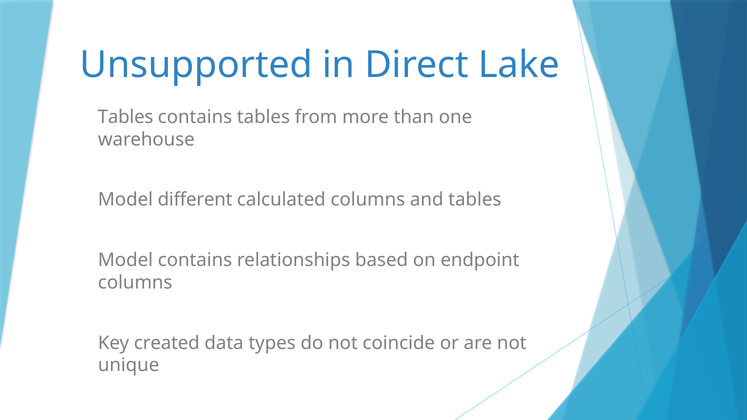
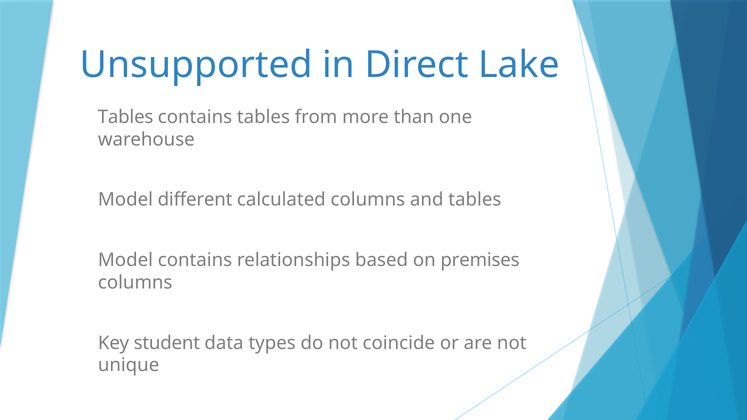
endpoint: endpoint -> premises
created: created -> student
